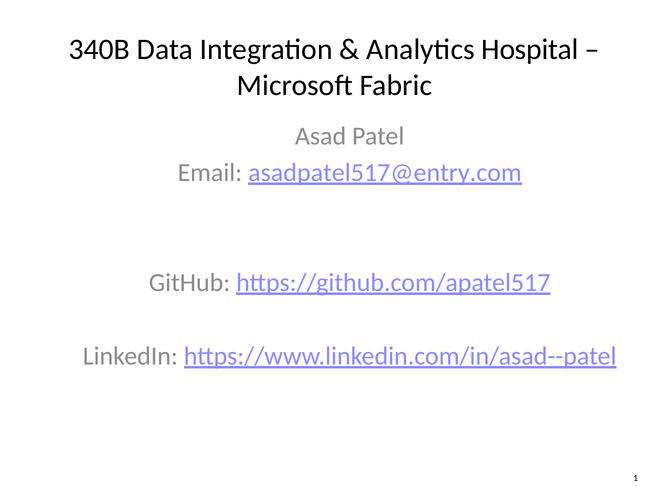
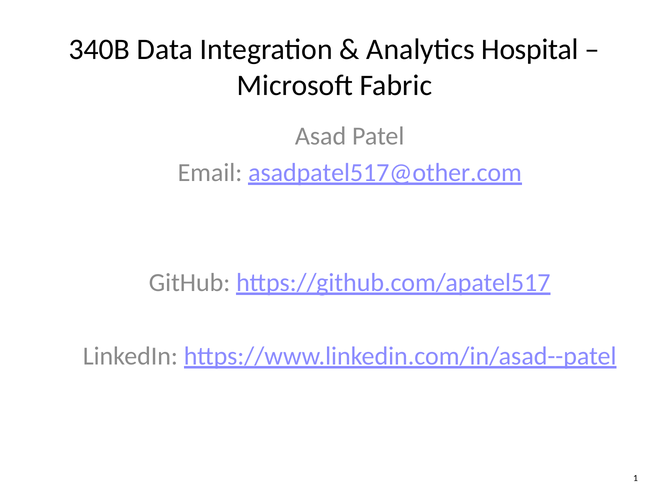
asadpatel517@entry.com: asadpatel517@entry.com -> asadpatel517@other.com
